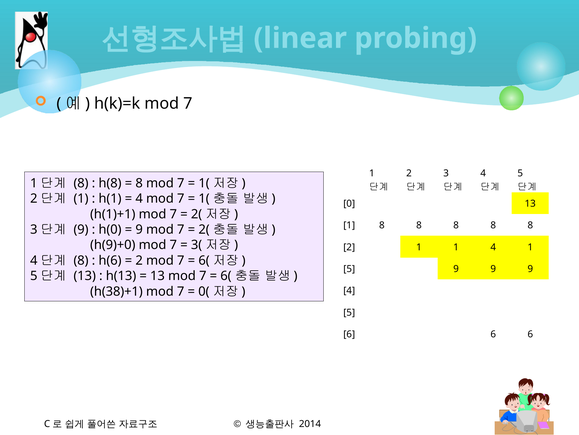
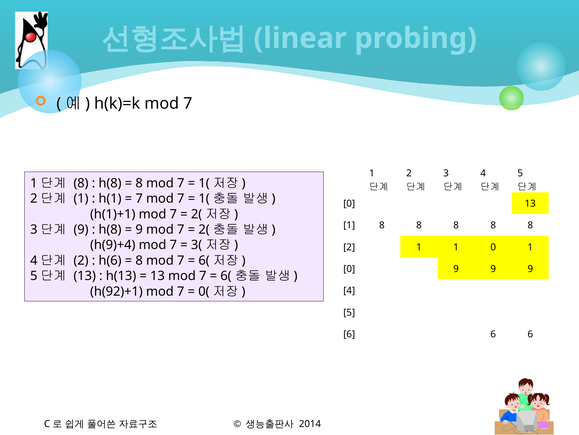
4 at (139, 198): 4 -> 7
h(0 at (110, 229): h(0 -> h(8
h(9)+0: h(9)+0 -> h(9)+4
1 1 4: 4 -> 0
8 at (81, 260): 8 -> 2
2 at (139, 260): 2 -> 8
5 at (349, 269): 5 -> 0
h(38)+1: h(38)+1 -> h(92)+1
